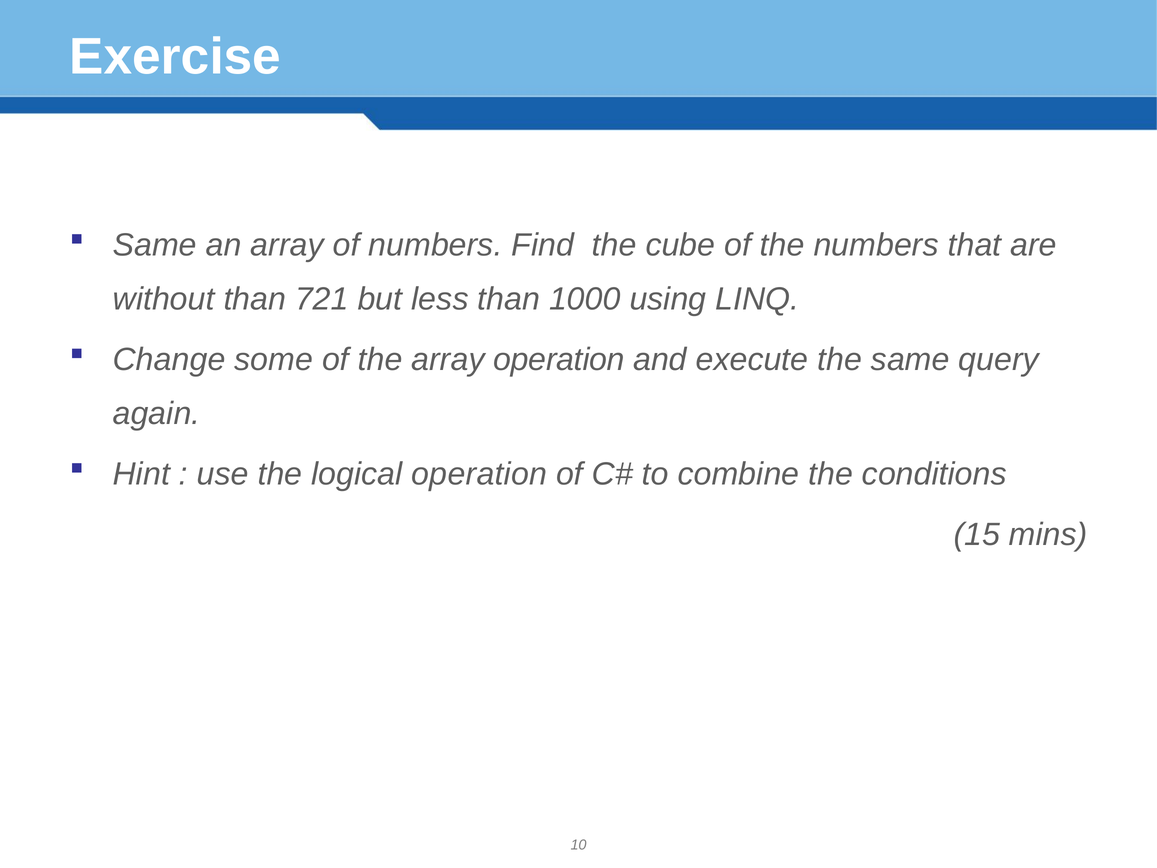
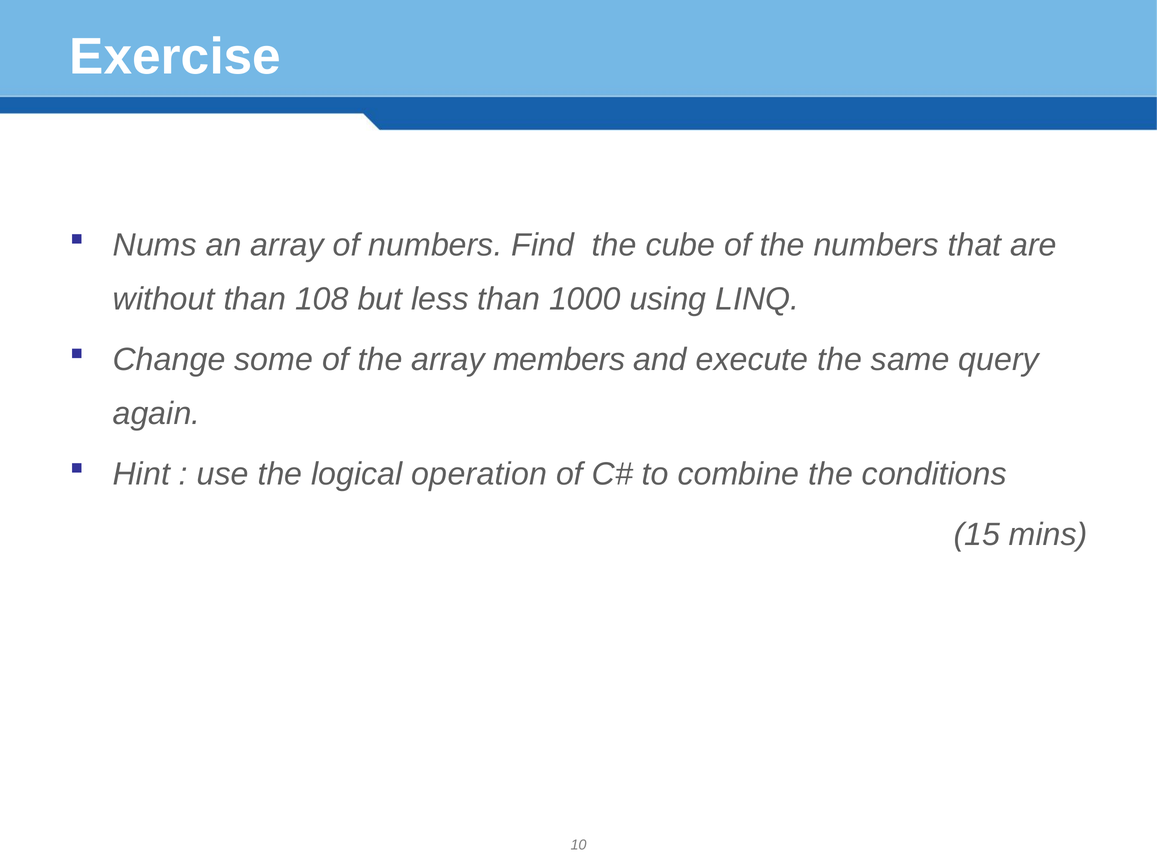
Same at (155, 245): Same -> Nums
721: 721 -> 108
array operation: operation -> members
